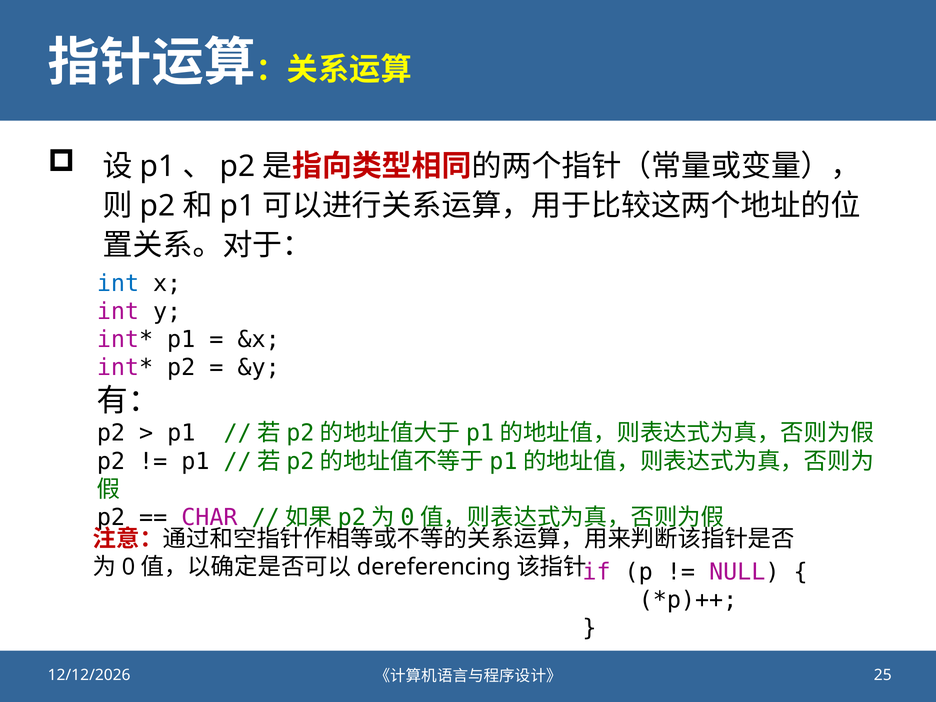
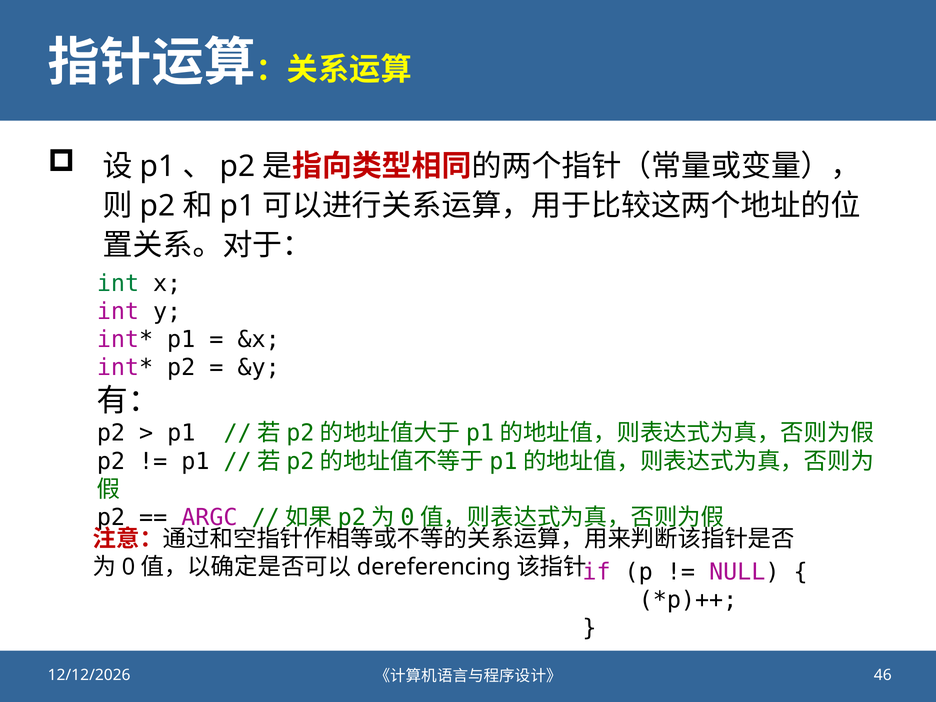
int at (118, 284) colour: blue -> green
CHAR: CHAR -> ARGC
25: 25 -> 46
